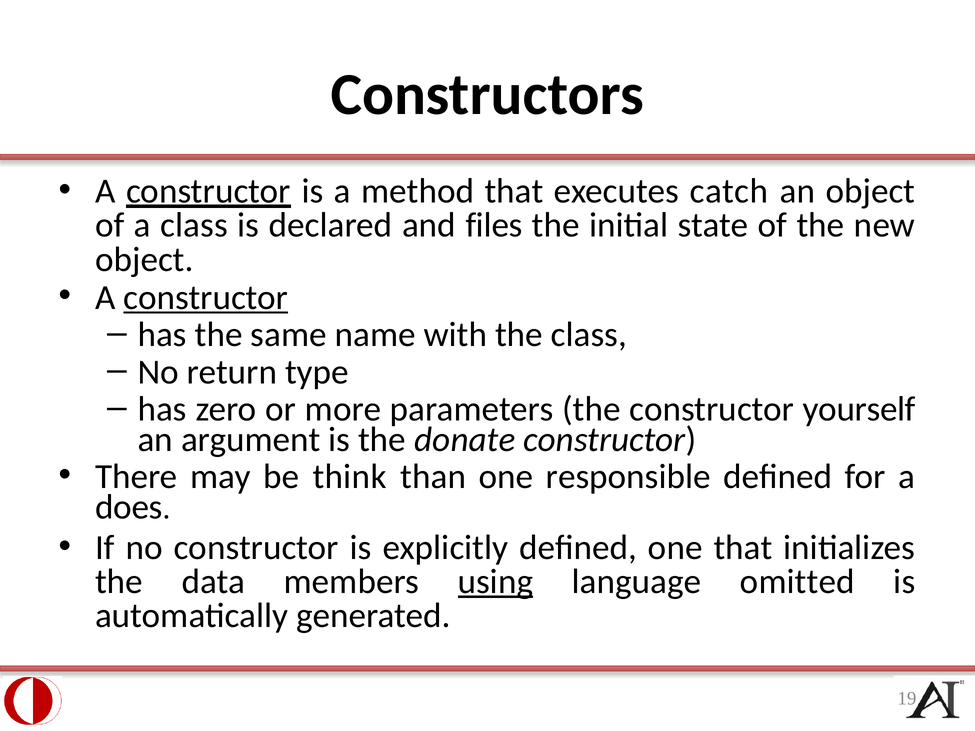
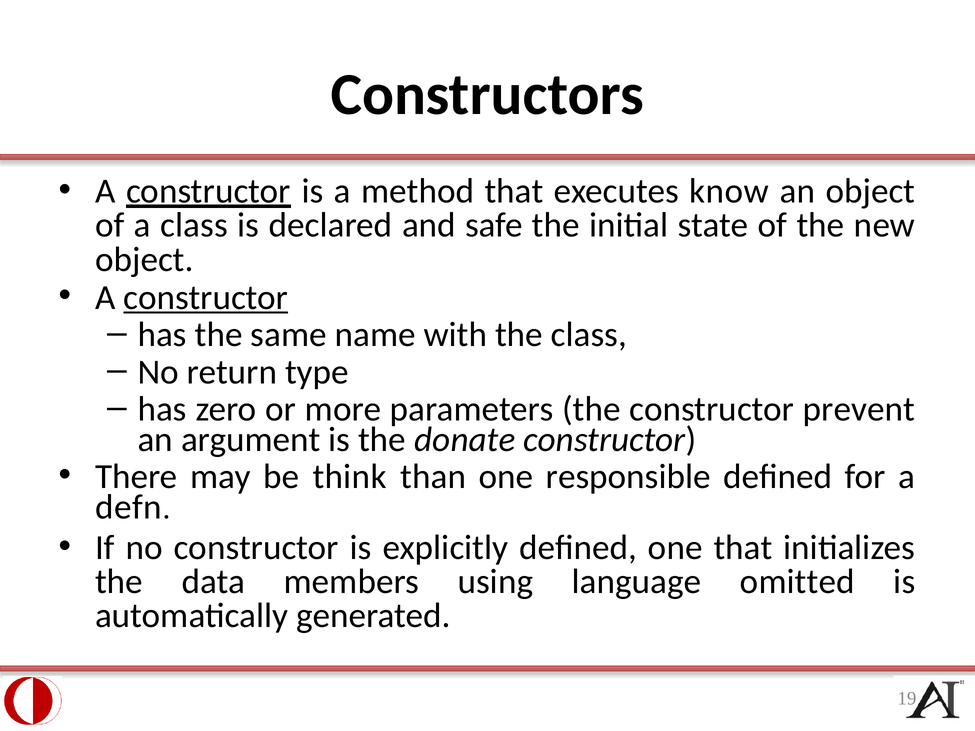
catch: catch -> know
files: files -> safe
yourself: yourself -> prevent
does: does -> defn
using underline: present -> none
